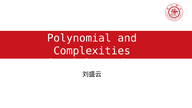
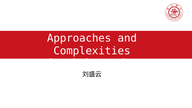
Polynomial: Polynomial -> Approaches
